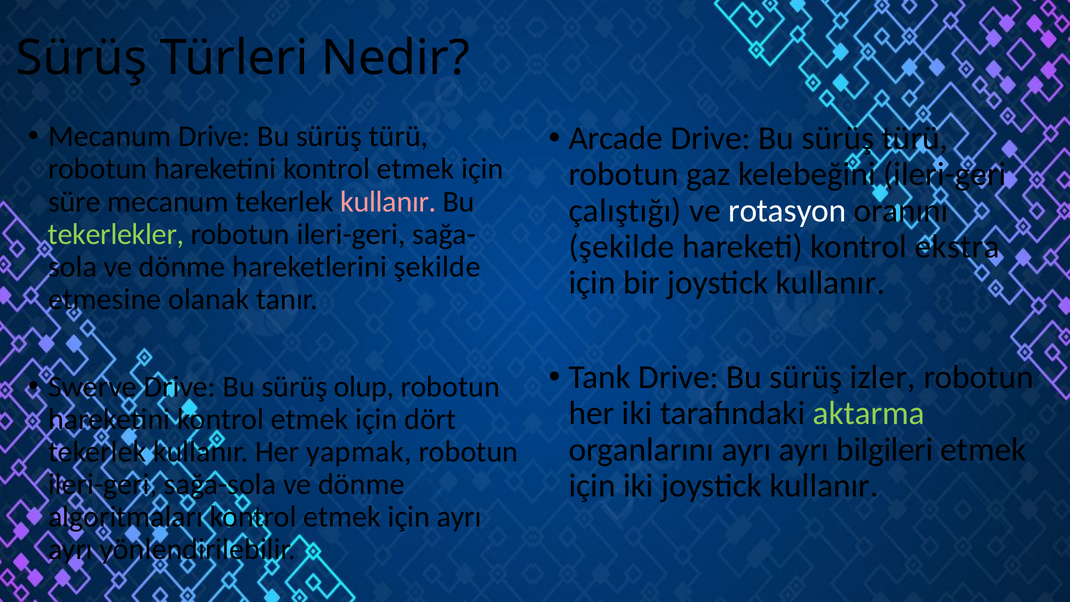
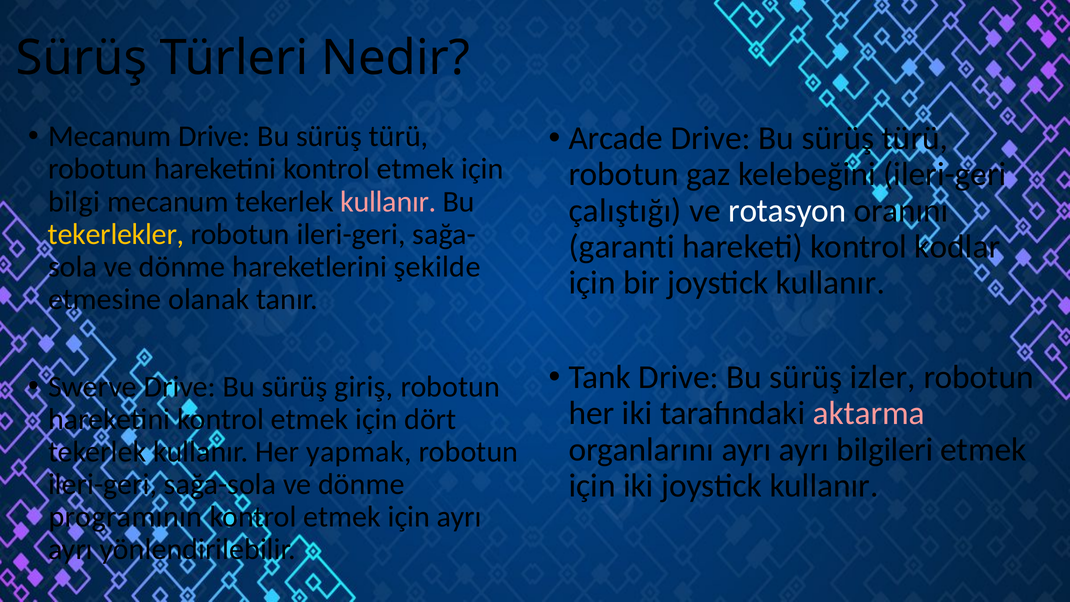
süre: süre -> bilgi
tekerlekler colour: light green -> yellow
şekilde at (622, 247): şekilde -> garanti
ekstra: ekstra -> kodlar
olup: olup -> giriş
aktarma colour: light green -> pink
algoritmaları: algoritmaları -> programının
